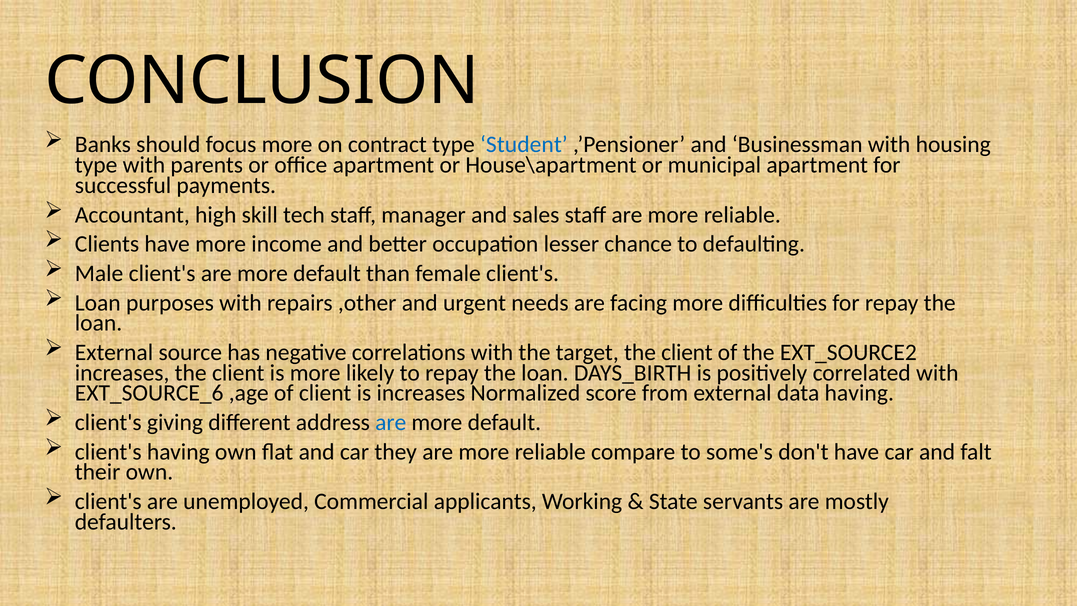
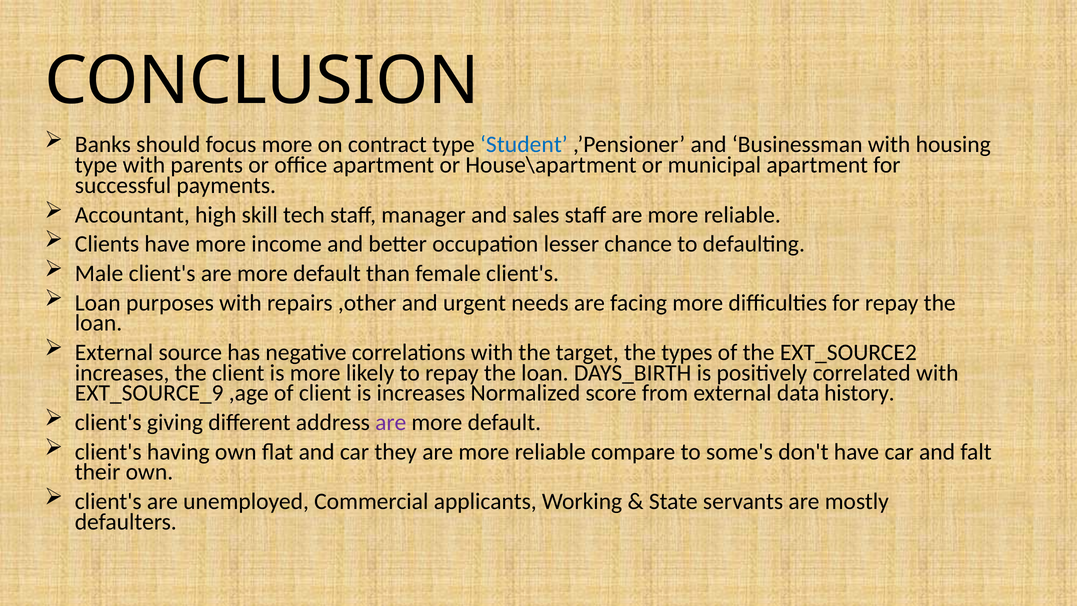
target the client: client -> types
EXT_SOURCE_6: EXT_SOURCE_6 -> EXT_SOURCE_9
data having: having -> history
are at (391, 422) colour: blue -> purple
